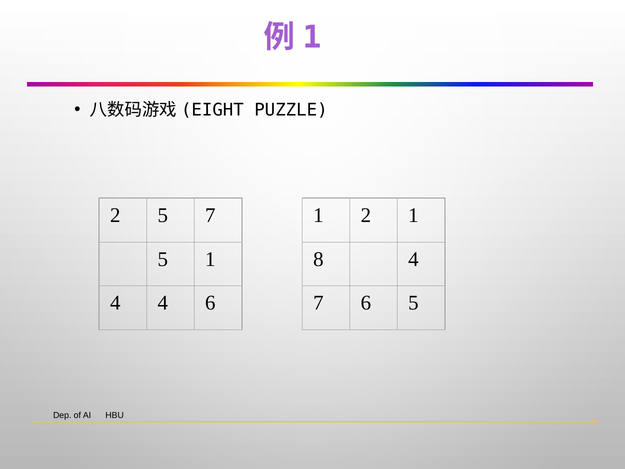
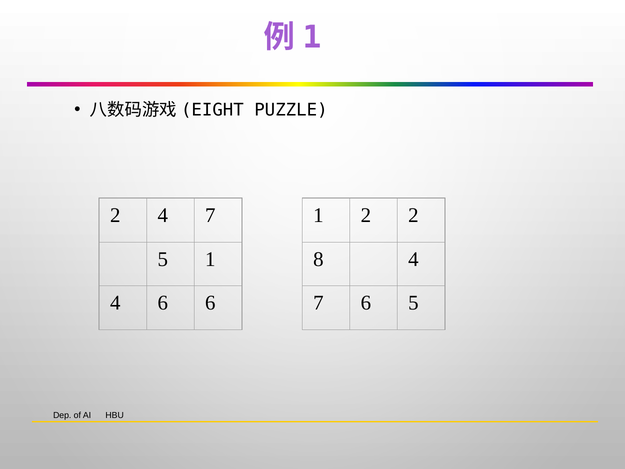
2 5: 5 -> 4
2 1: 1 -> 2
4 4: 4 -> 6
